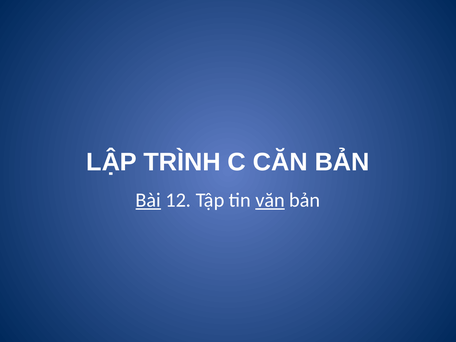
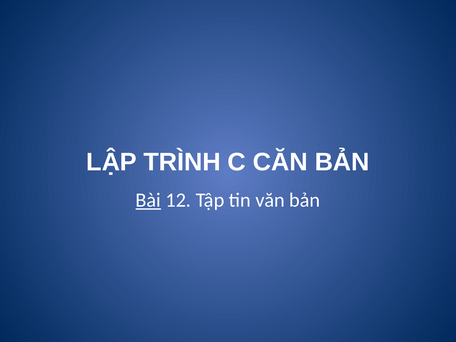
văn underline: present -> none
